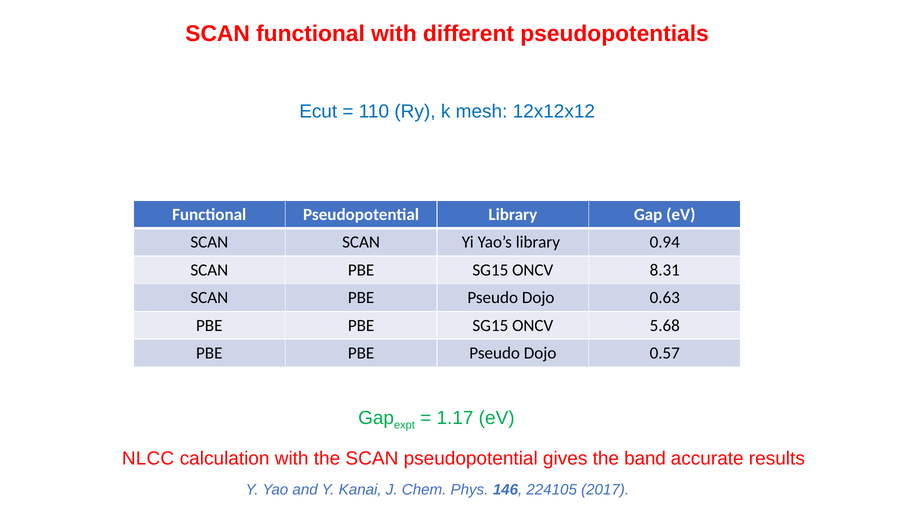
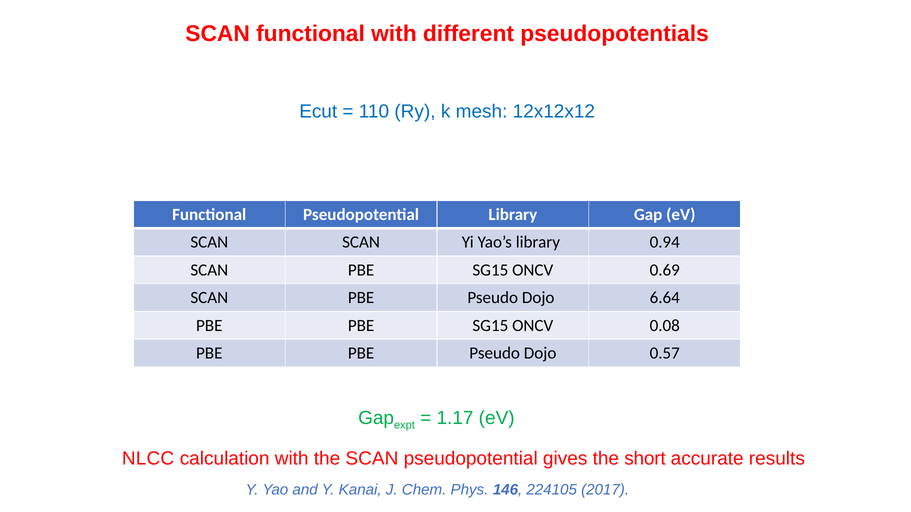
8.31: 8.31 -> 0.69
0.63: 0.63 -> 6.64
5.68: 5.68 -> 0.08
band: band -> short
